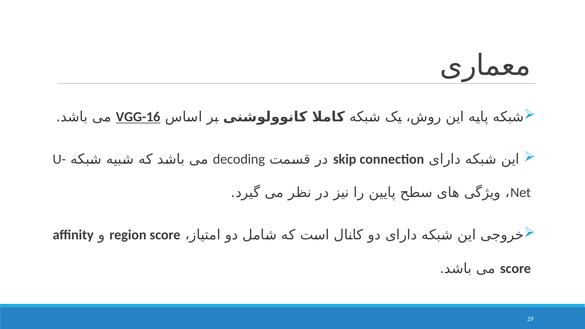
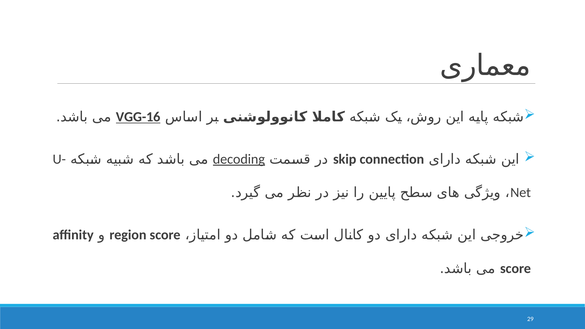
decoding underline: none -> present
